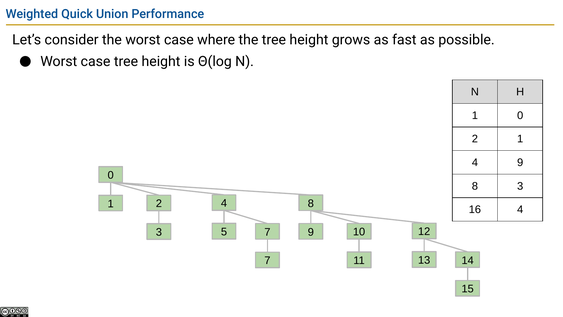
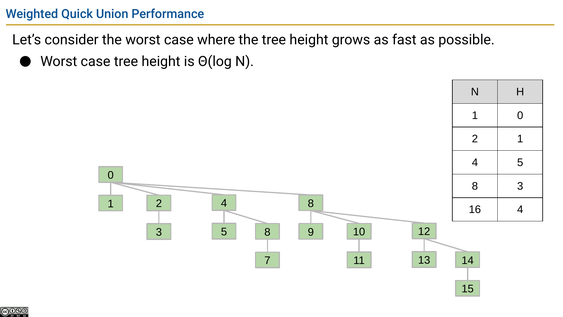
9 at (520, 162): 9 -> 5
7 at (267, 232): 7 -> 8
